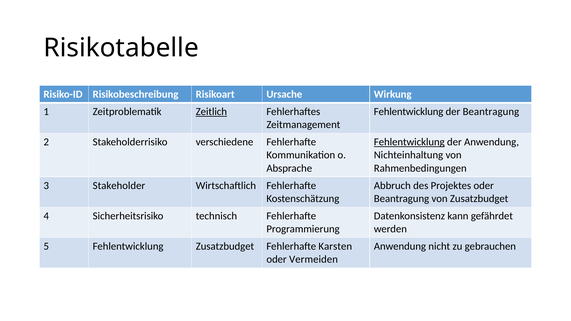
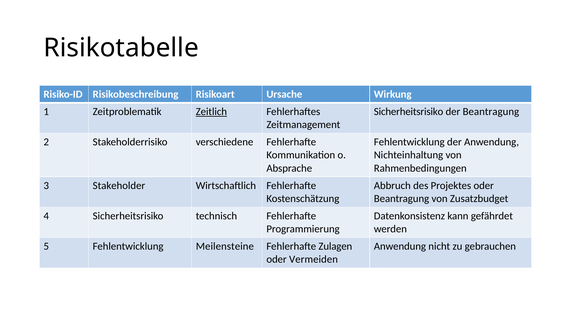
Fehlentwicklung at (409, 112): Fehlentwicklung -> Sicherheitsrisiko
Fehlentwicklung at (409, 142) underline: present -> none
Fehlentwicklung Zusatzbudget: Zusatzbudget -> Meilensteine
Karsten: Karsten -> Zulagen
